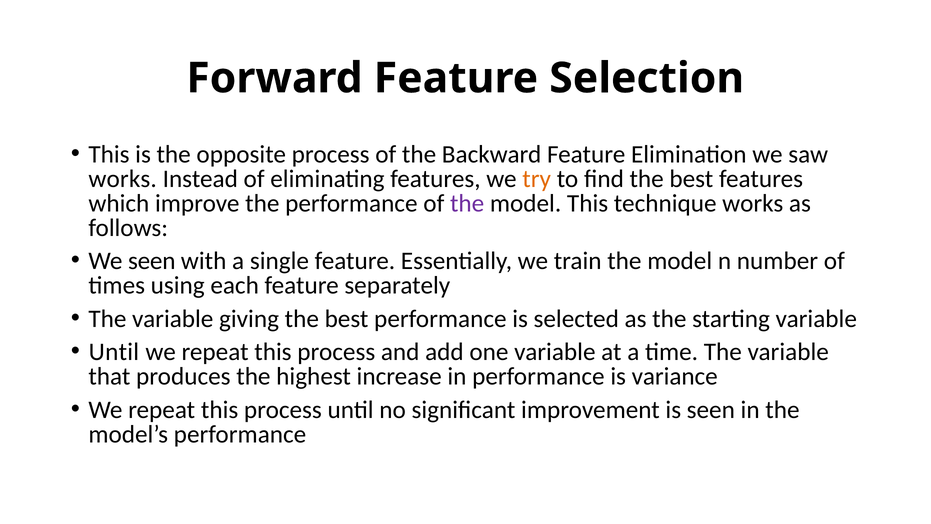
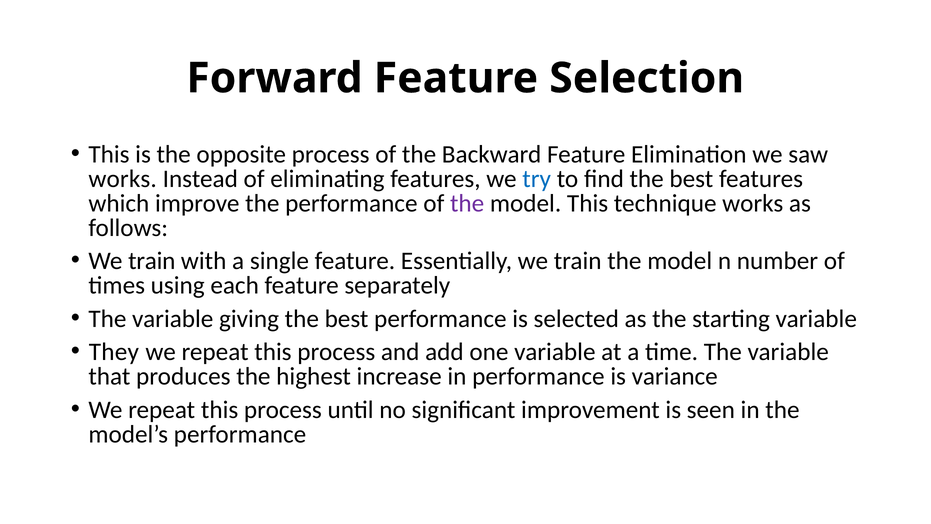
try colour: orange -> blue
seen at (152, 261): seen -> train
Until at (114, 352): Until -> They
